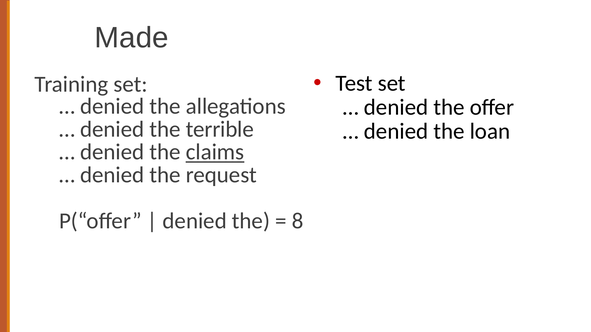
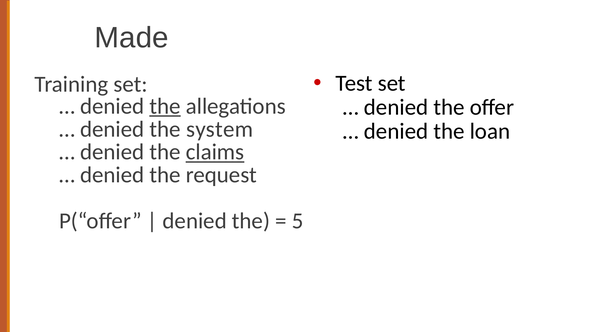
the at (165, 106) underline: none -> present
terrible: terrible -> system
8: 8 -> 5
